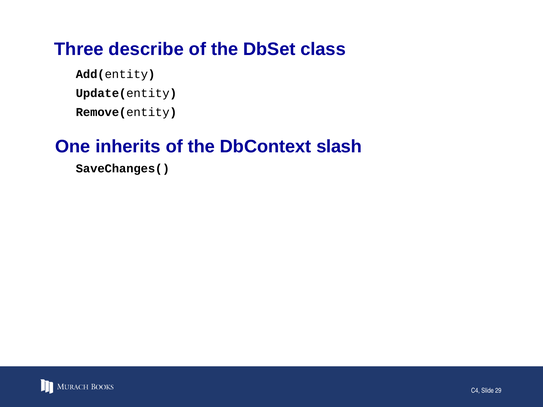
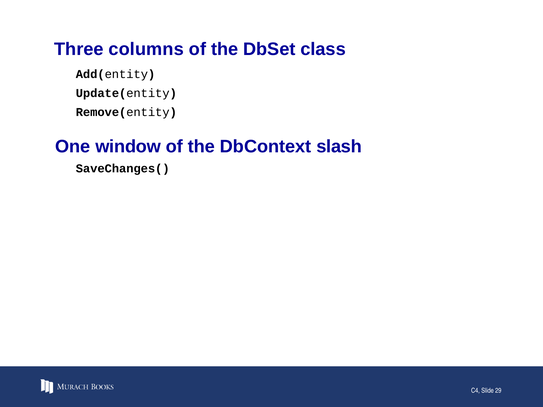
describe: describe -> columns
inherits: inherits -> window
